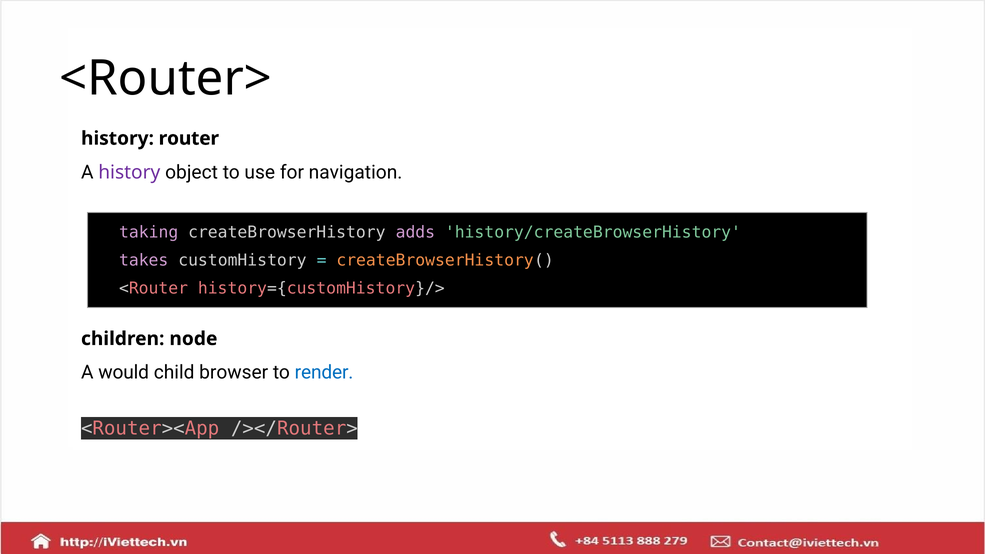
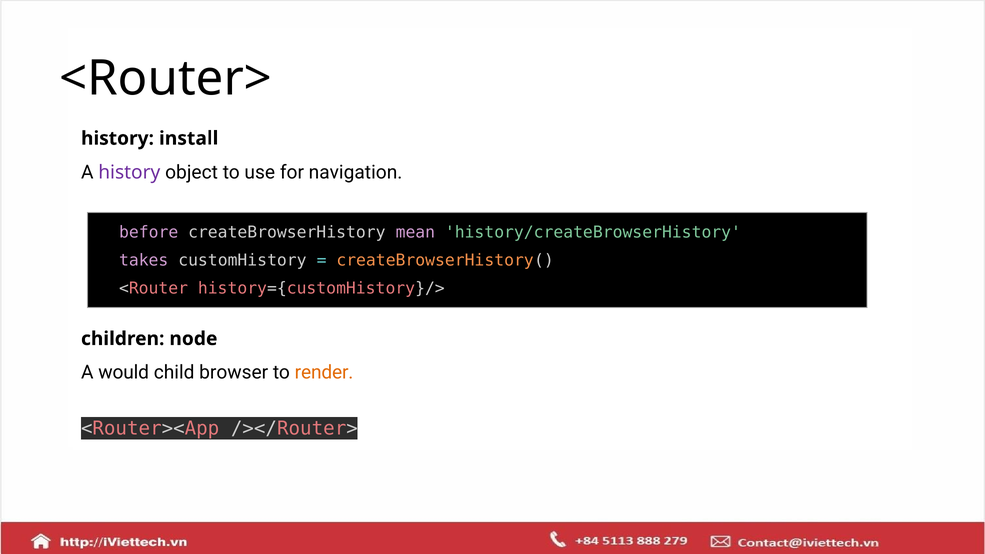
router: router -> install
taking: taking -> before
adds: adds -> mean
render colour: blue -> orange
